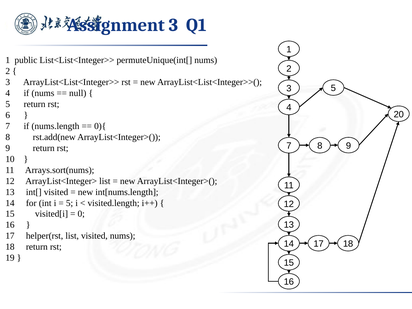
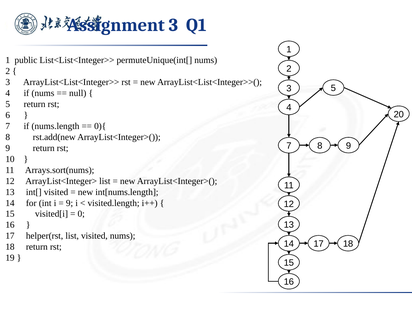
5 at (70, 203): 5 -> 9
